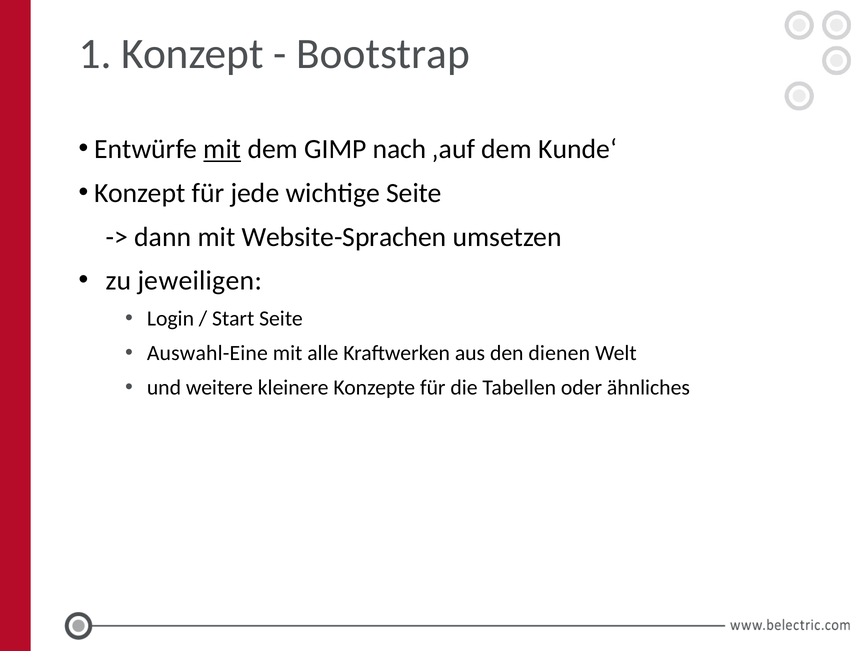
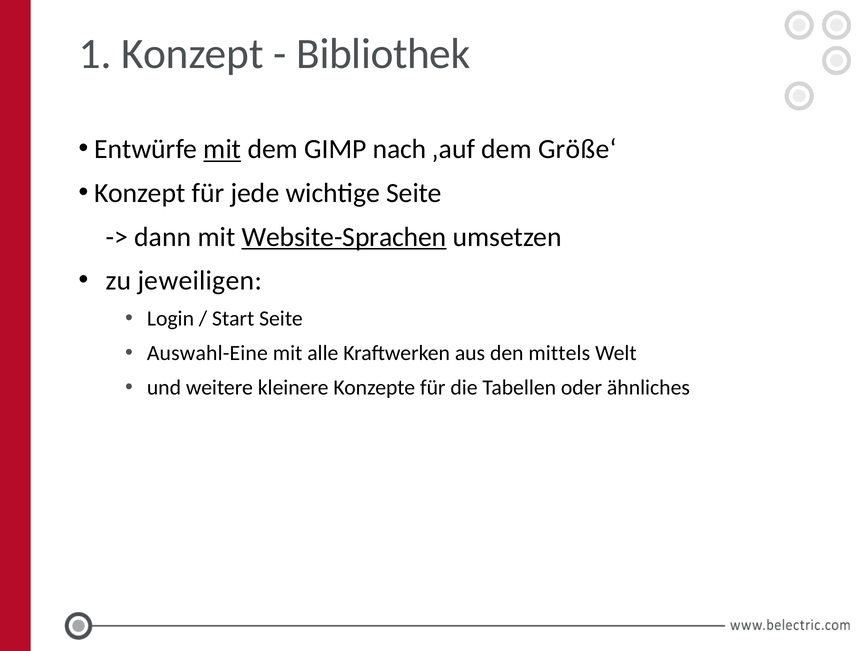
Bootstrap: Bootstrap -> Bibliothek
Kunde‘: Kunde‘ -> Größe‘
Website-Sprachen underline: none -> present
dienen: dienen -> mittels
